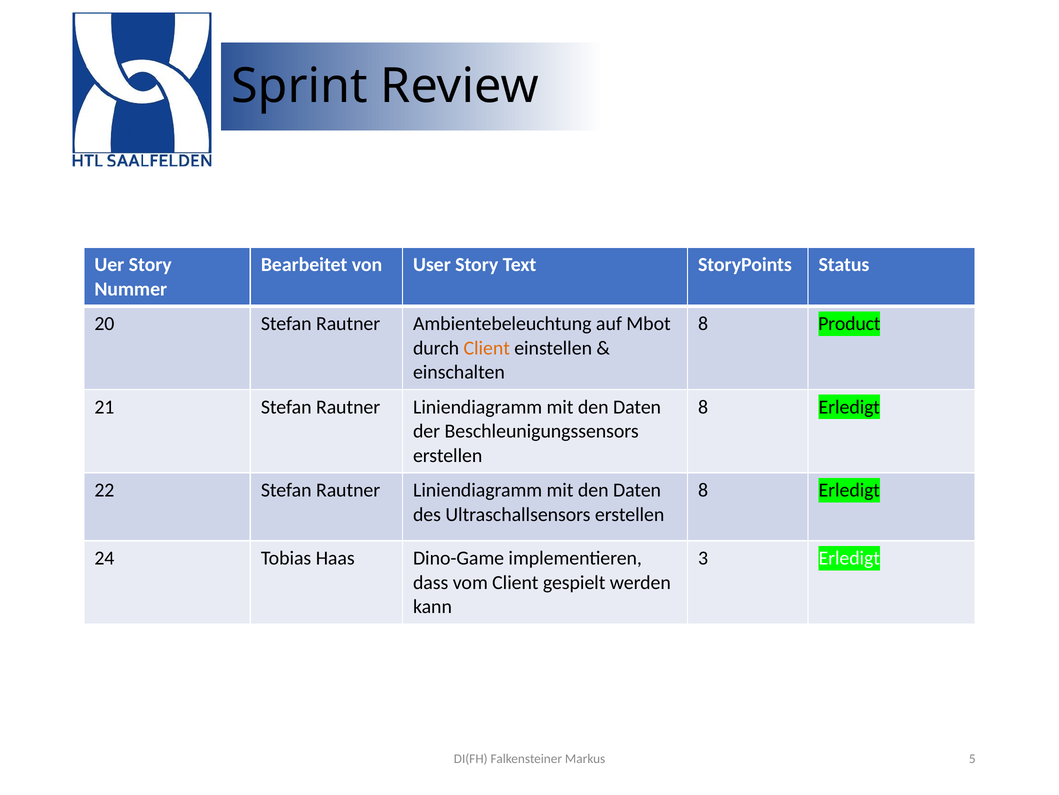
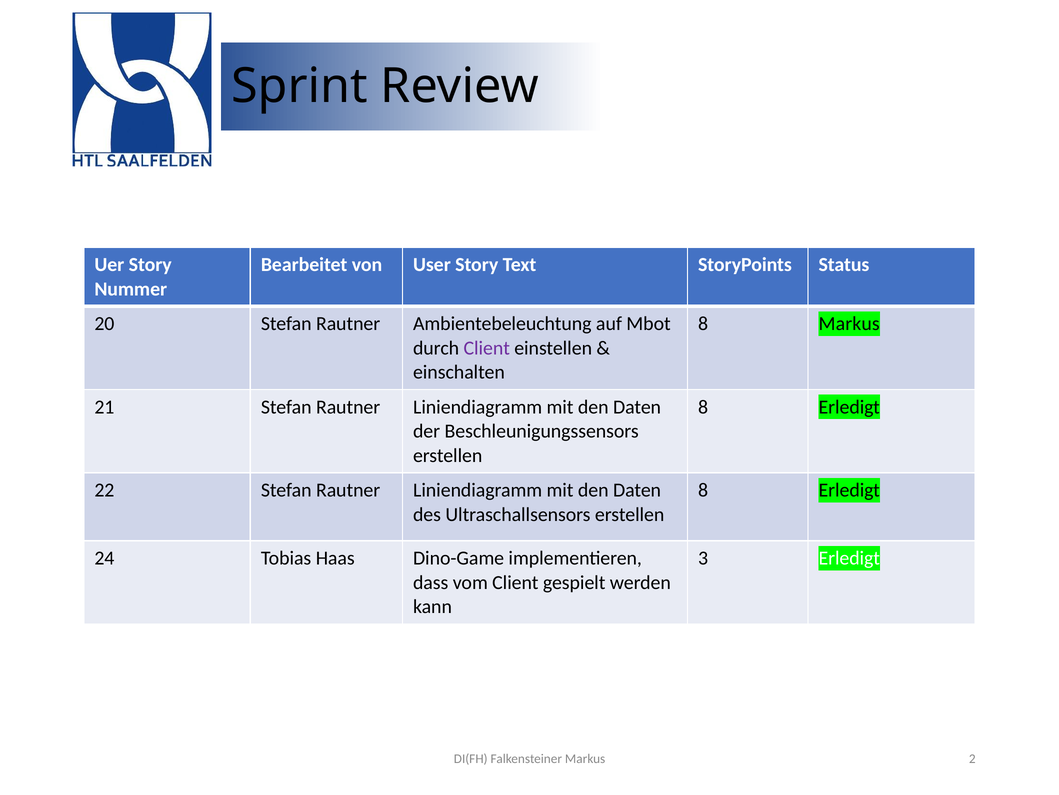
8 Product: Product -> Markus
Client at (487, 348) colour: orange -> purple
5: 5 -> 2
